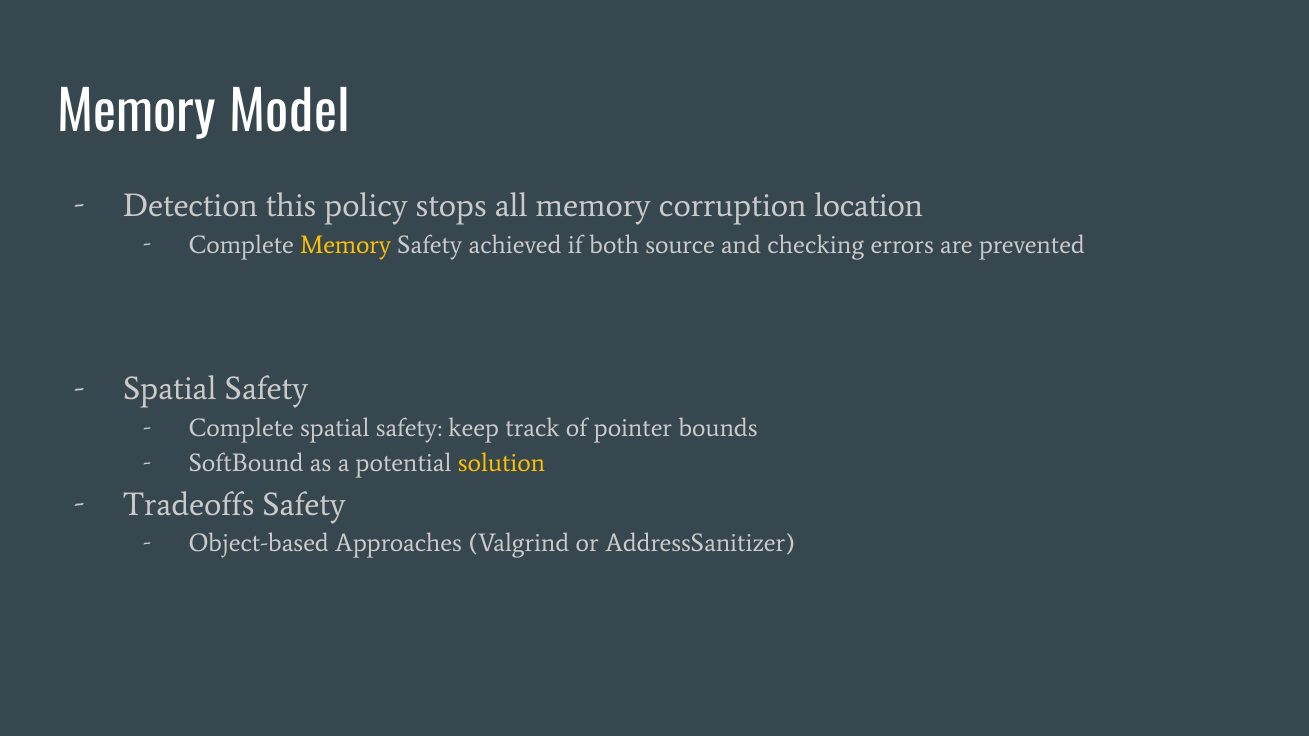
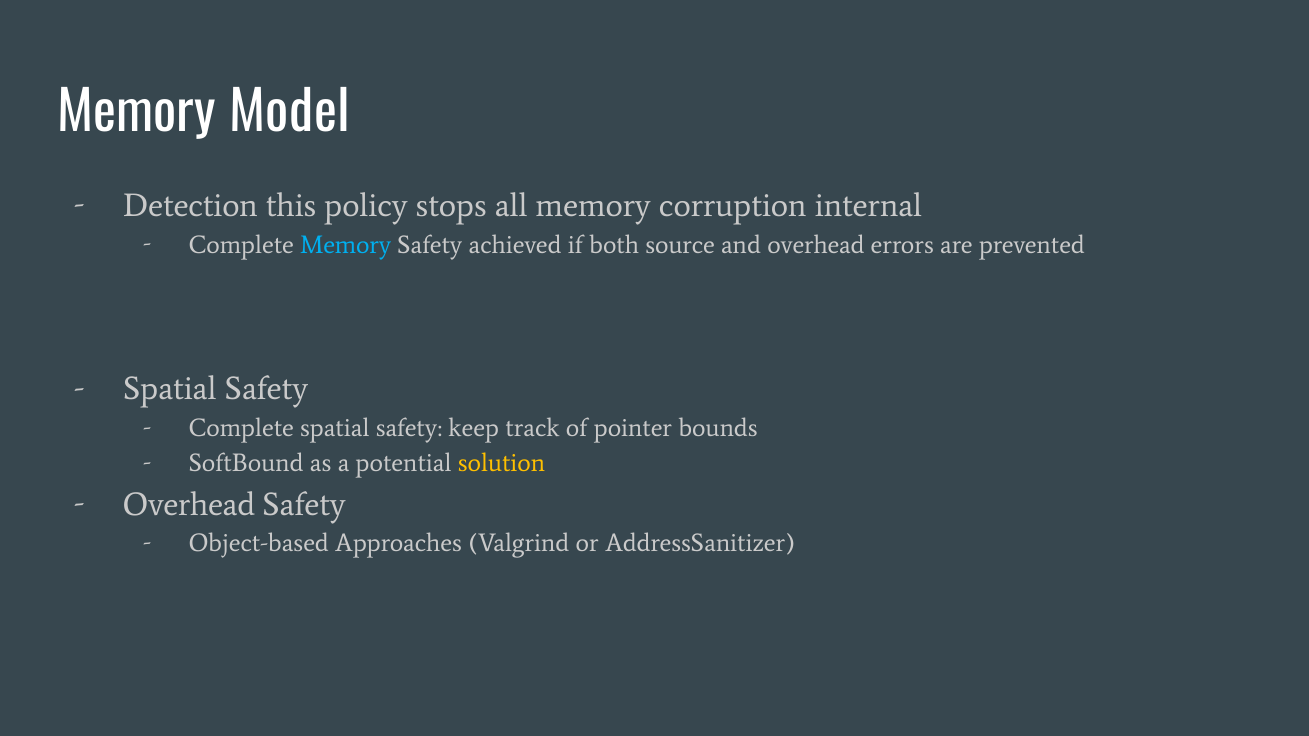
location: location -> internal
Memory at (346, 245) colour: yellow -> light blue
and checking: checking -> overhead
Tradeoffs at (189, 505): Tradeoffs -> Overhead
